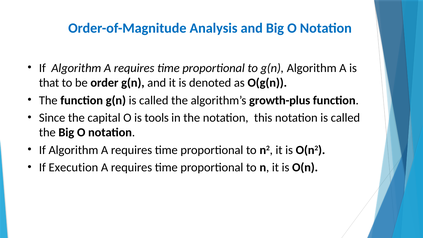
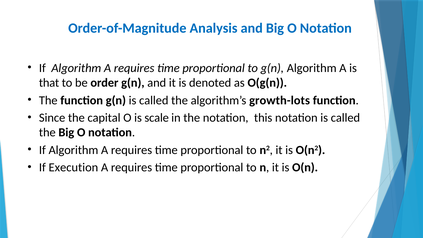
growth-plus: growth-plus -> growth-lots
tools: tools -> scale
